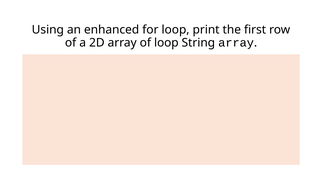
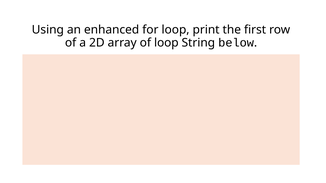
String array: array -> below
